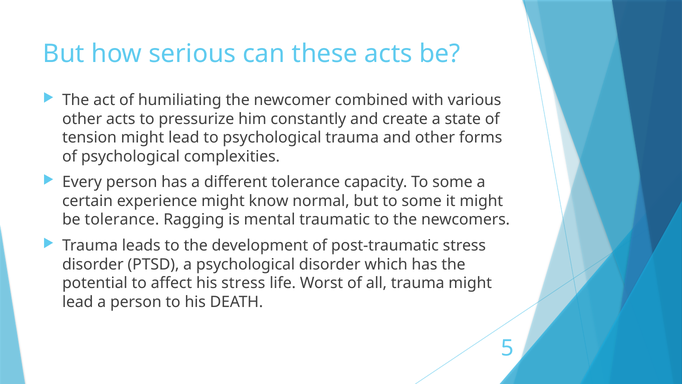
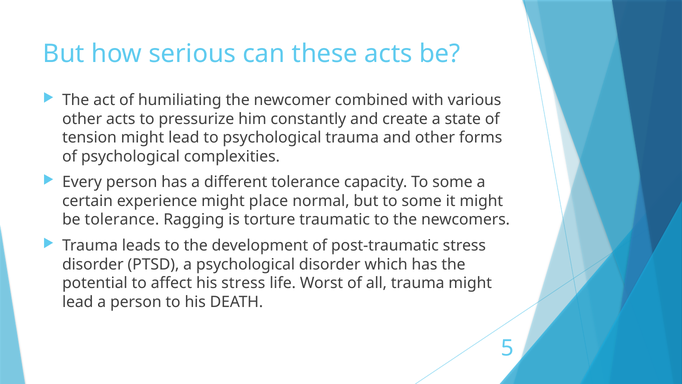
know: know -> place
mental: mental -> torture
